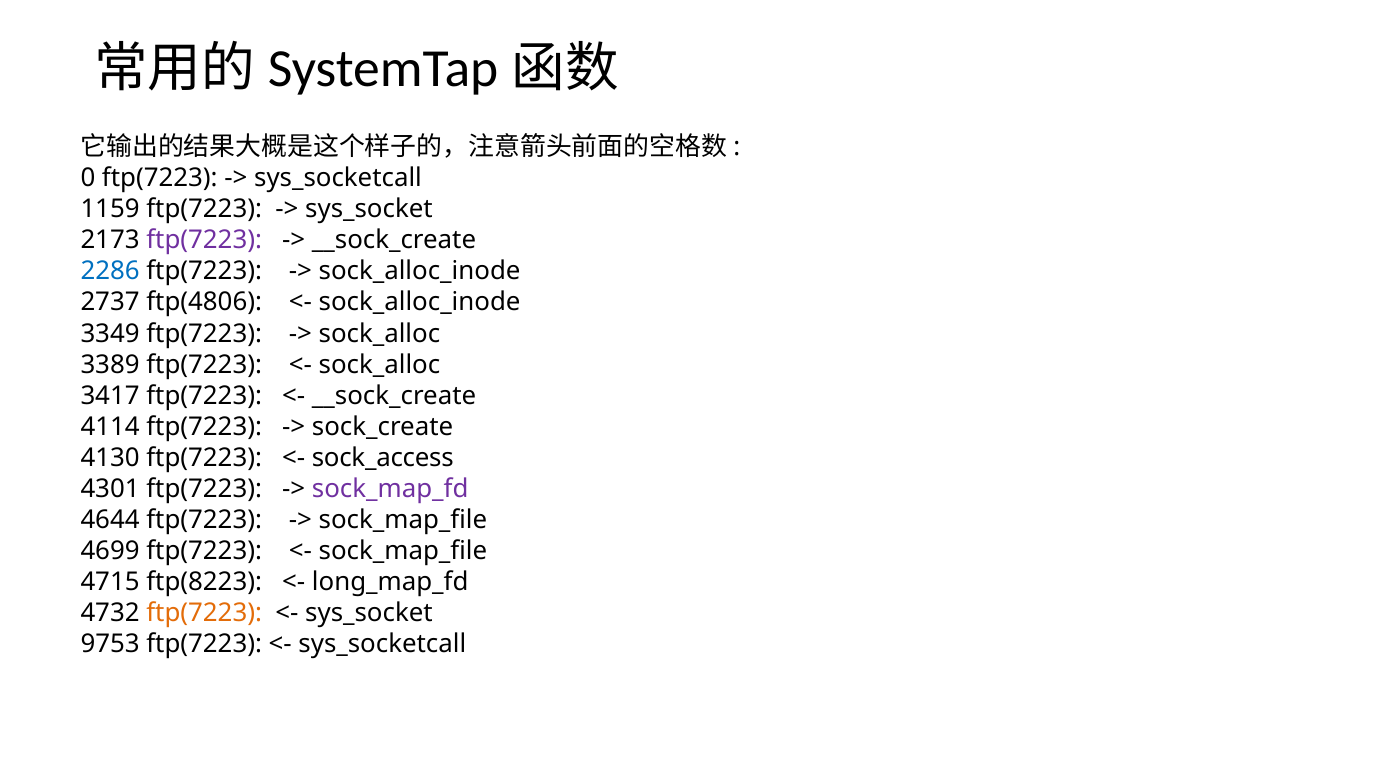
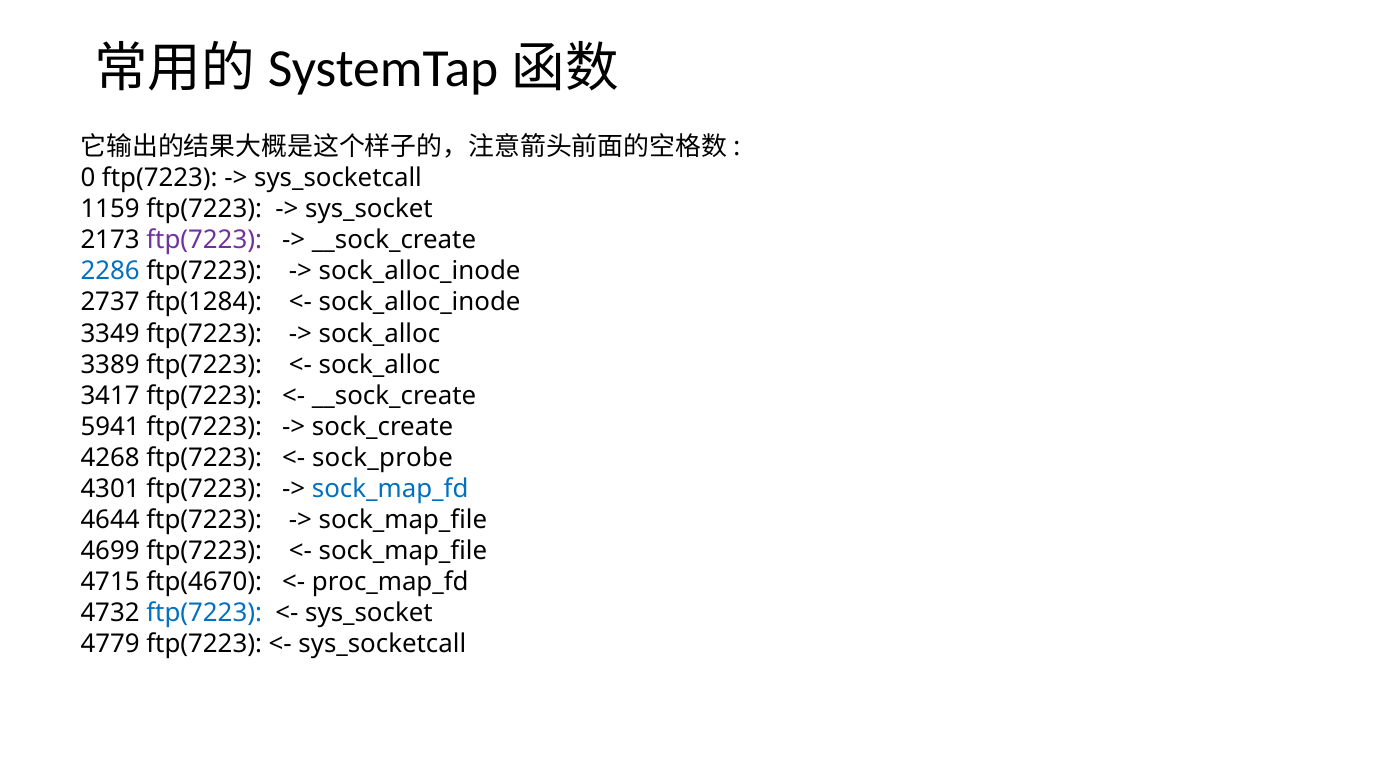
ftp(4806: ftp(4806 -> ftp(1284
4114: 4114 -> 5941
4130: 4130 -> 4268
sock_access: sock_access -> sock_probe
sock_map_fd colour: purple -> blue
ftp(8223: ftp(8223 -> ftp(4670
long_map_fd: long_map_fd -> proc_map_fd
ftp(7223 at (204, 613) colour: orange -> blue
9753: 9753 -> 4779
